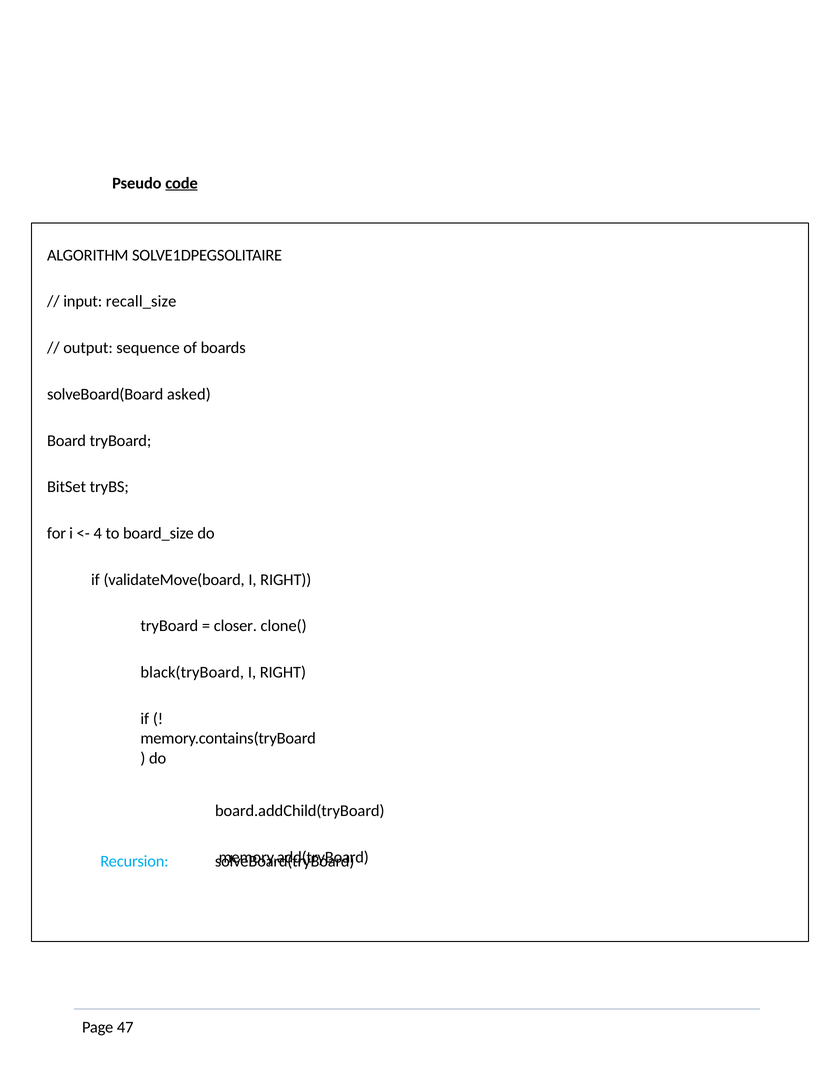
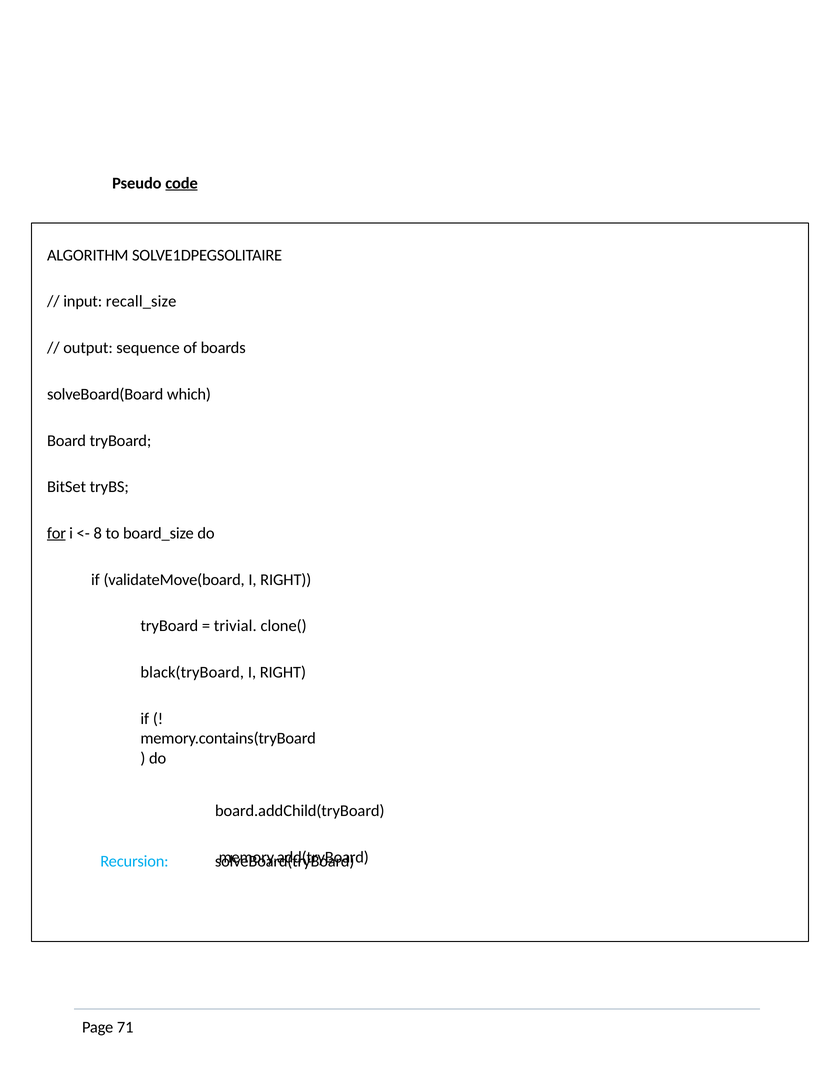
asked: asked -> which
for underline: none -> present
4: 4 -> 8
closer: closer -> trivial
47: 47 -> 71
